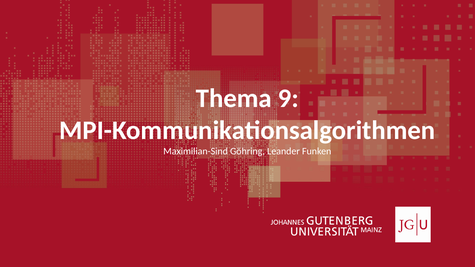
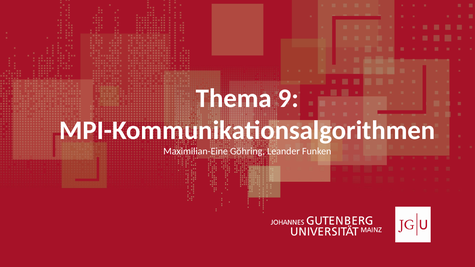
Maximilian-Sind: Maximilian-Sind -> Maximilian-Eine
